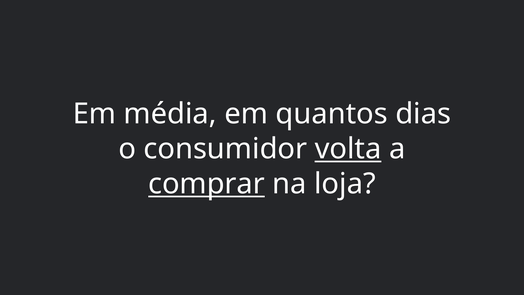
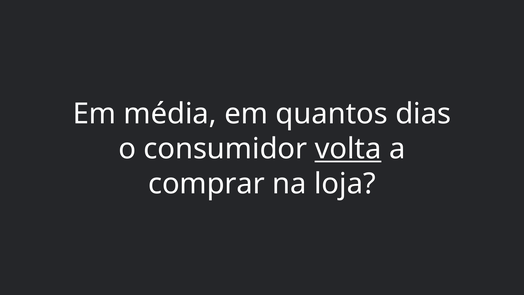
comprar underline: present -> none
